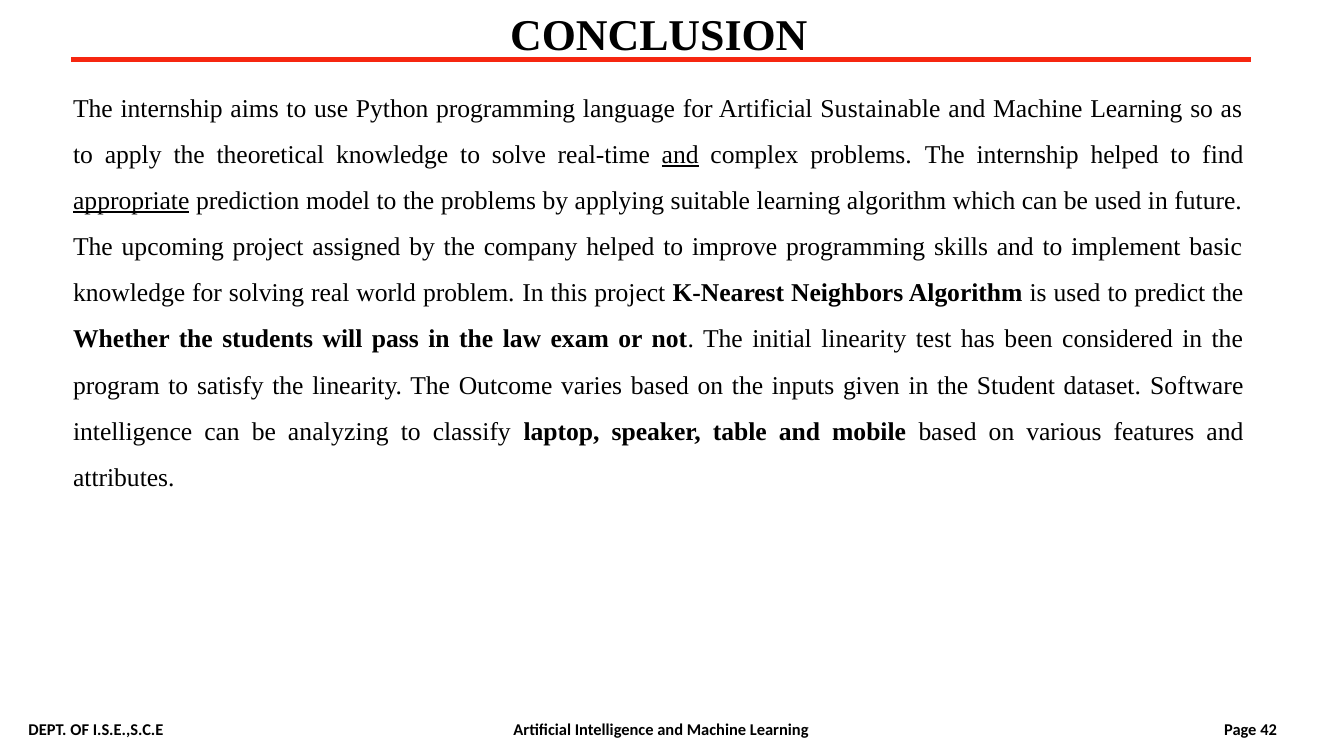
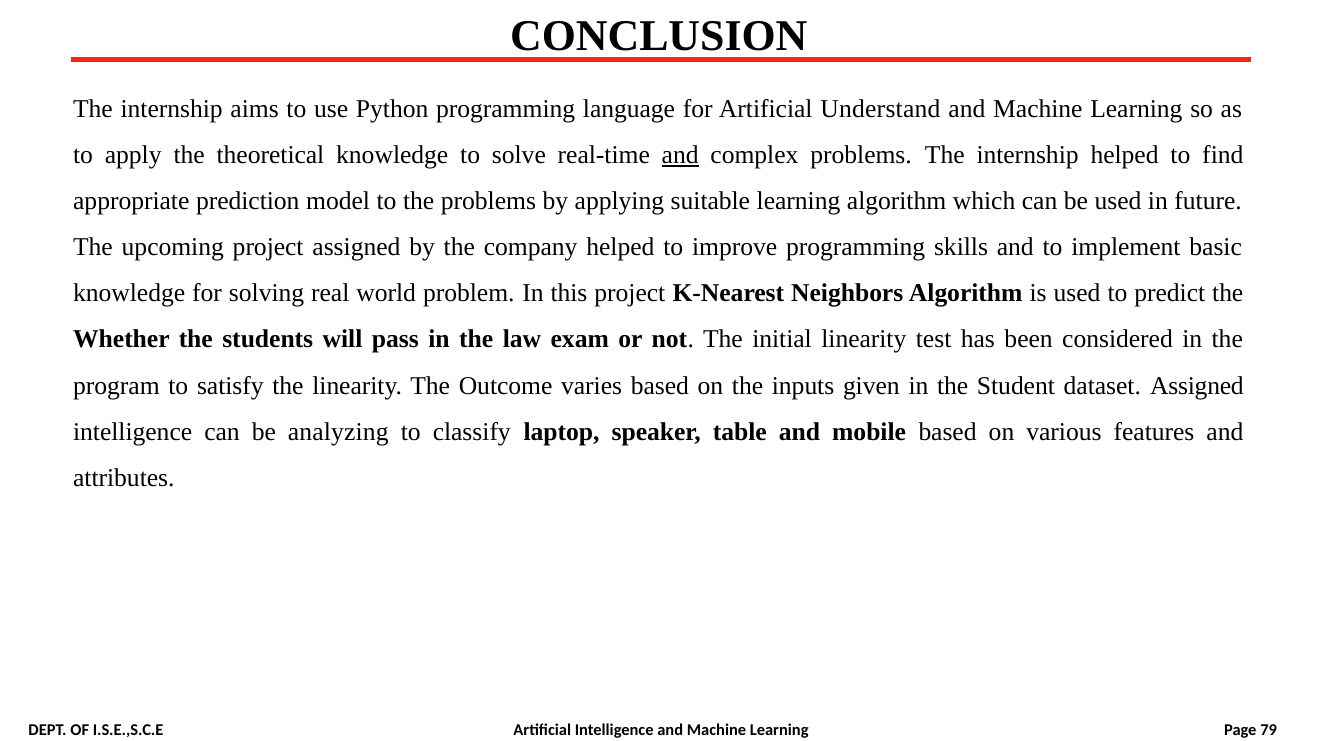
Sustainable: Sustainable -> Understand
appropriate underline: present -> none
dataset Software: Software -> Assigned
42: 42 -> 79
